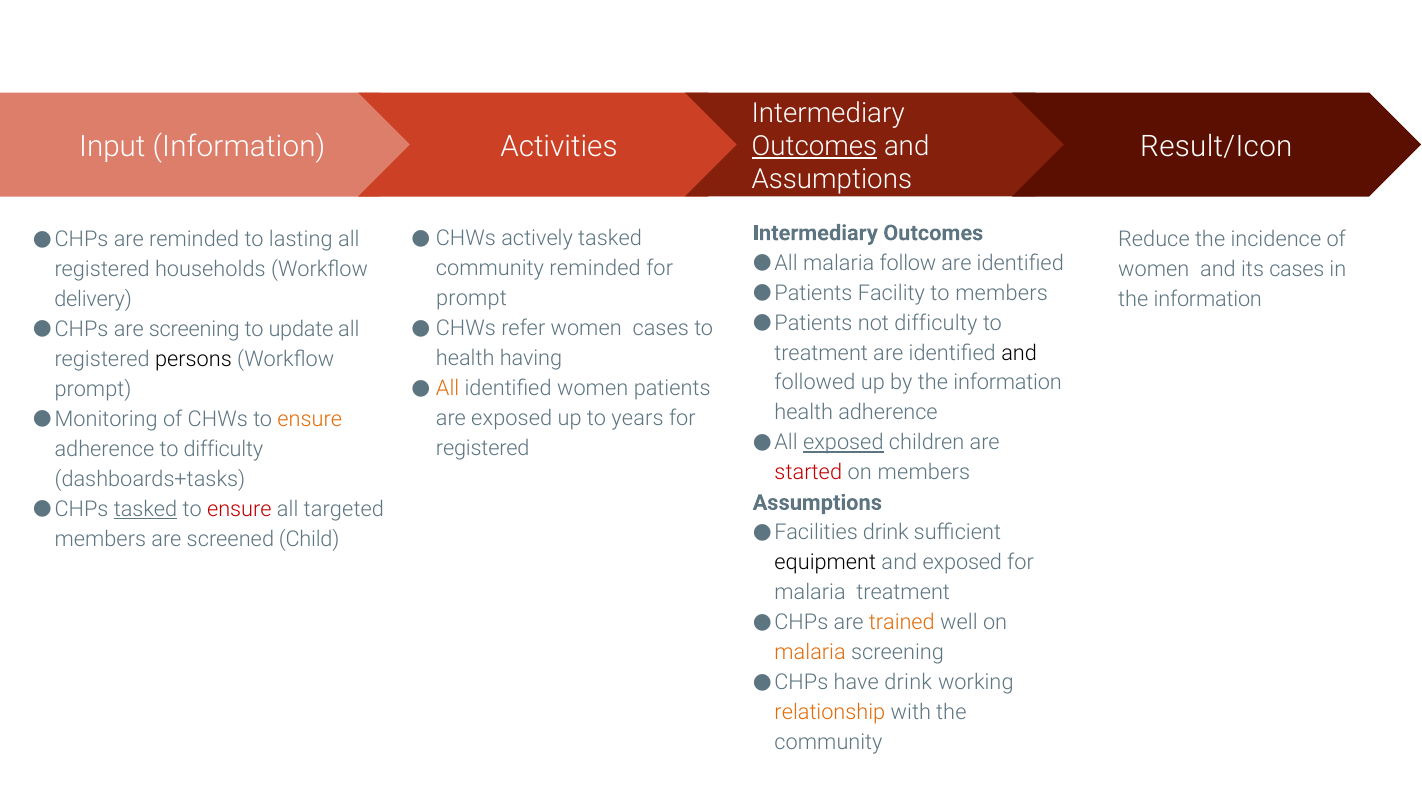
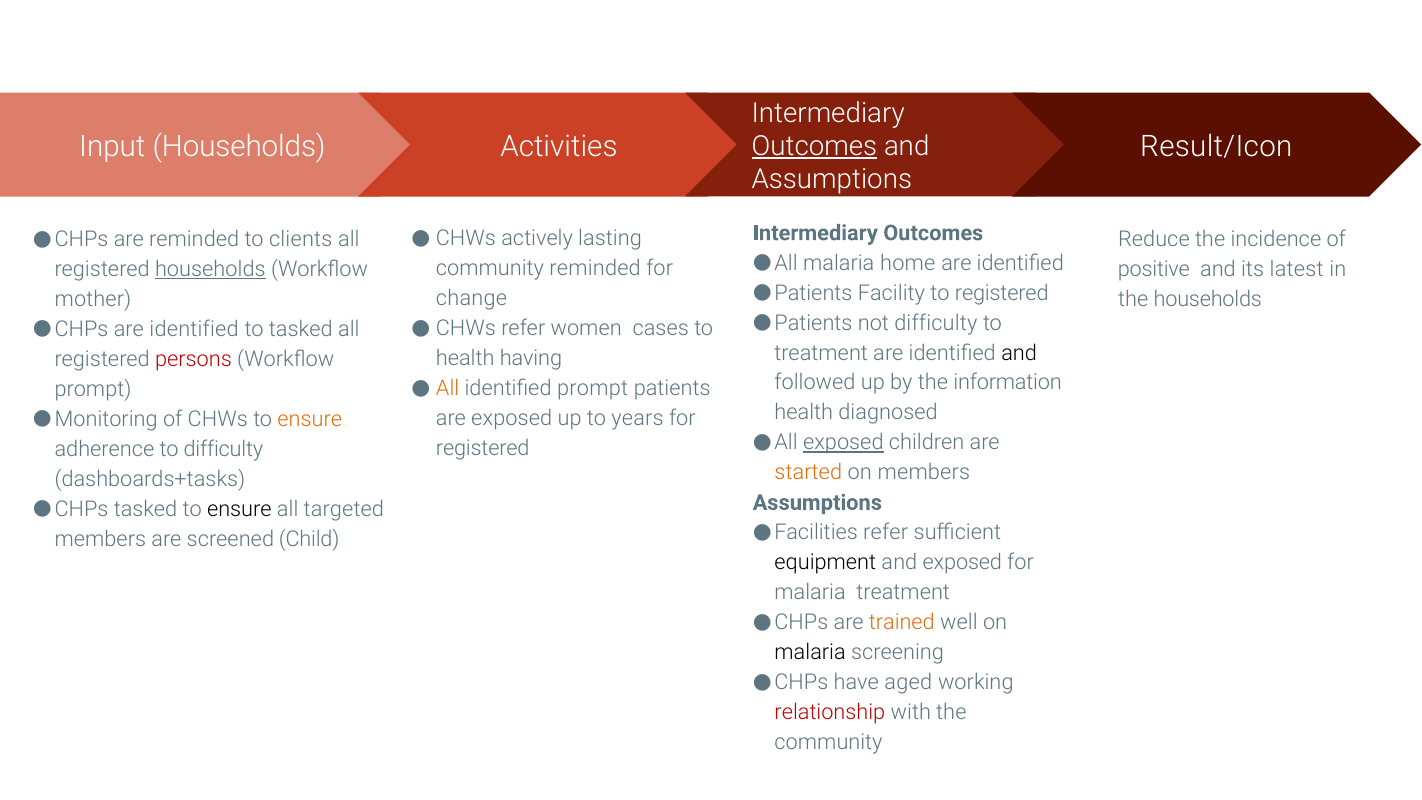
Input Information: Information -> Households
actively tasked: tasked -> lasting
lasting: lasting -> clients
follow: follow -> home
households at (210, 269) underline: none -> present
women at (1154, 269): women -> positive
its cases: cases -> latest
to members: members -> registered
prompt at (471, 298): prompt -> change
delivery: delivery -> mother
information at (1208, 299): information -> households
screening at (194, 329): screening -> identified
to update: update -> tasked
persons colour: black -> red
identified women: women -> prompt
health adherence: adherence -> diagnosed
started colour: red -> orange
tasked at (146, 509) underline: present -> none
ensure at (239, 509) colour: red -> black
drink at (886, 533): drink -> refer
malaria at (810, 652) colour: orange -> black
have drink: drink -> aged
relationship colour: orange -> red
